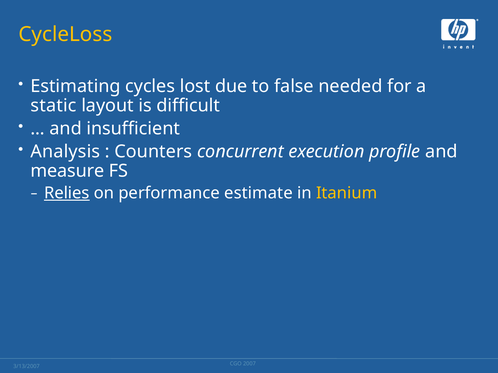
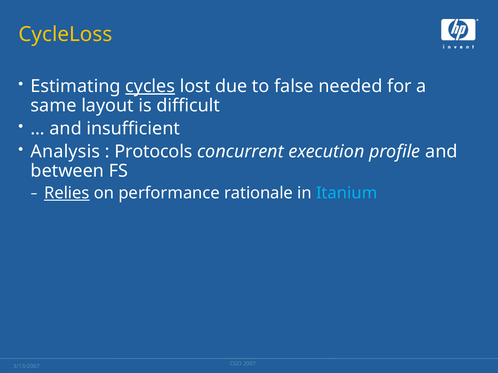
cycles underline: none -> present
static: static -> same
Counters: Counters -> Protocols
measure: measure -> between
estimate: estimate -> rationale
Itanium colour: yellow -> light blue
